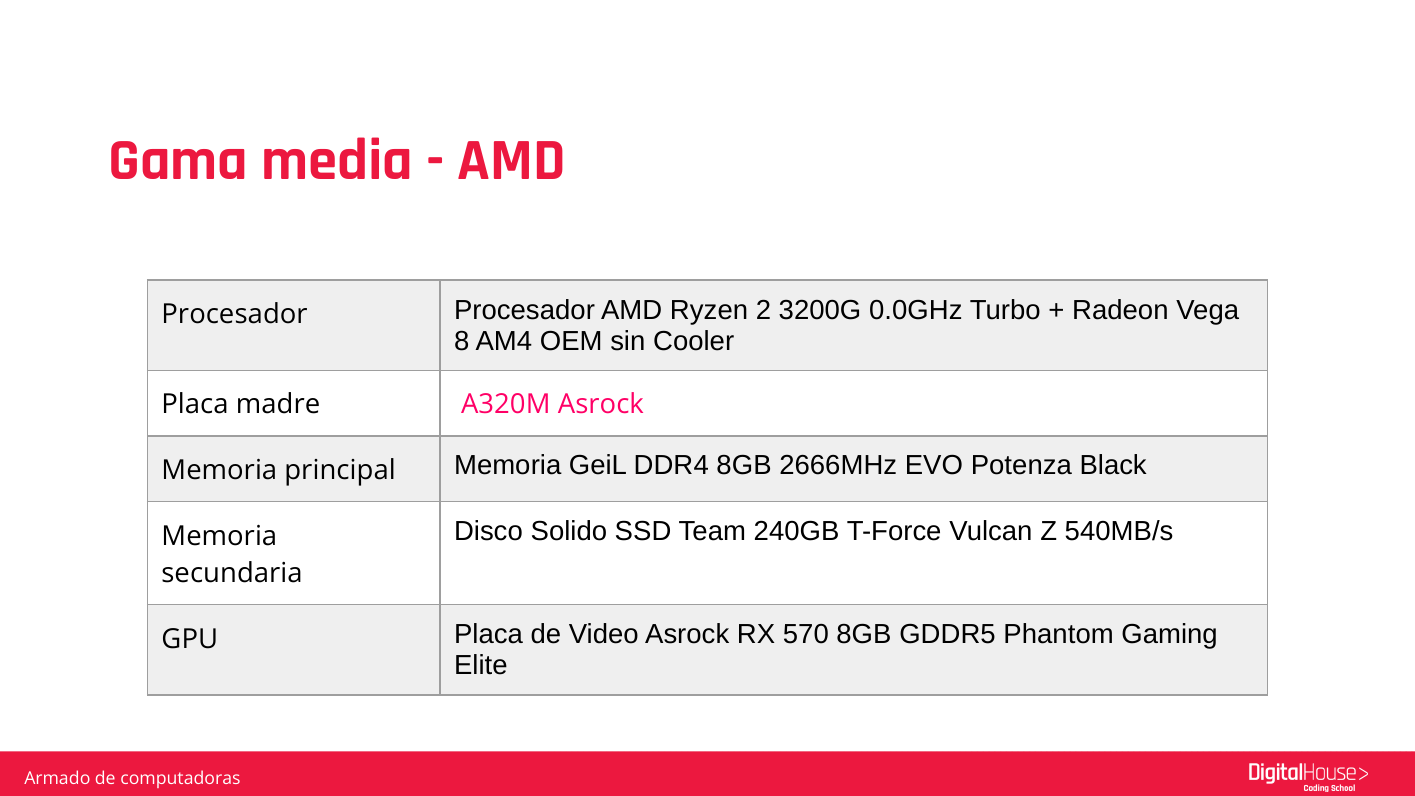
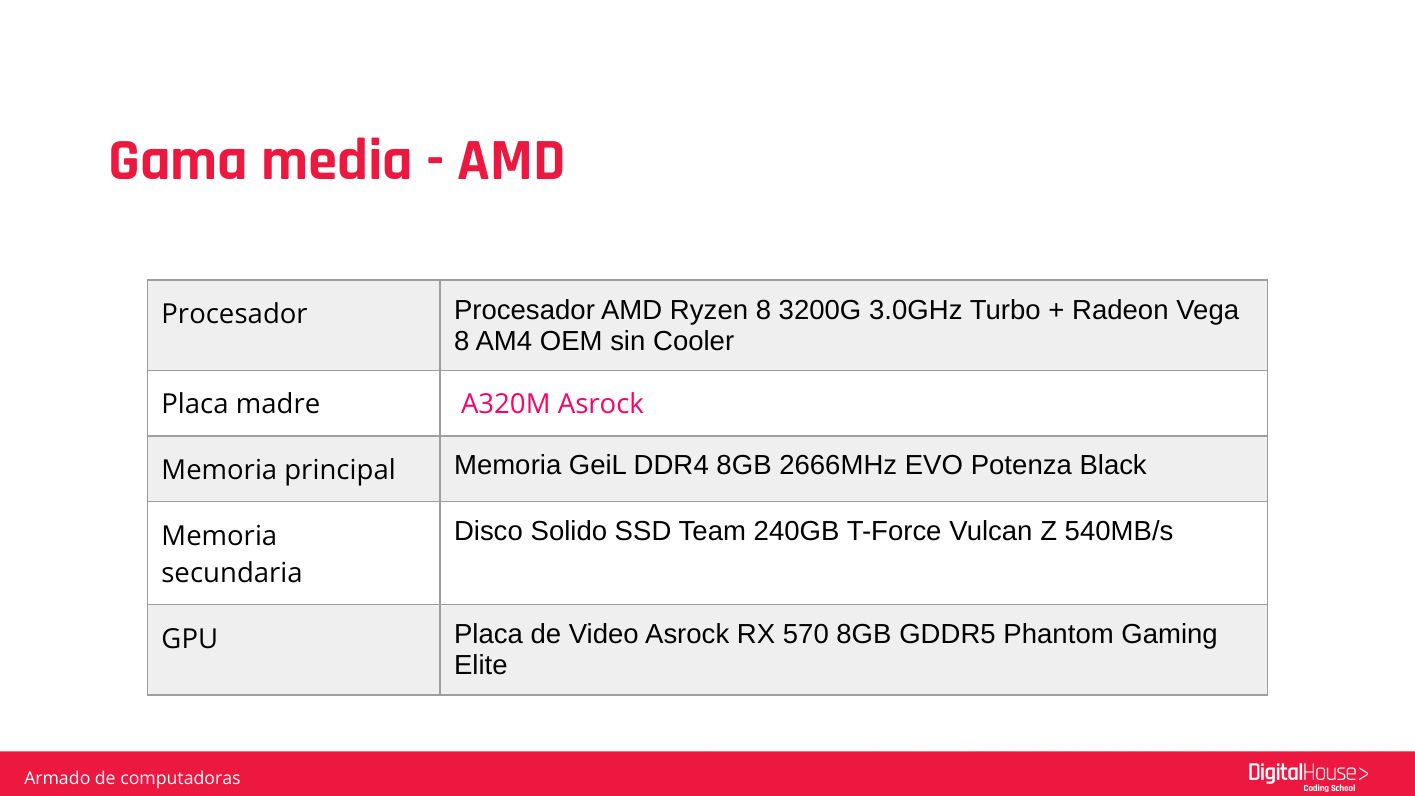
Ryzen 2: 2 -> 8
0.0GHz: 0.0GHz -> 3.0GHz
